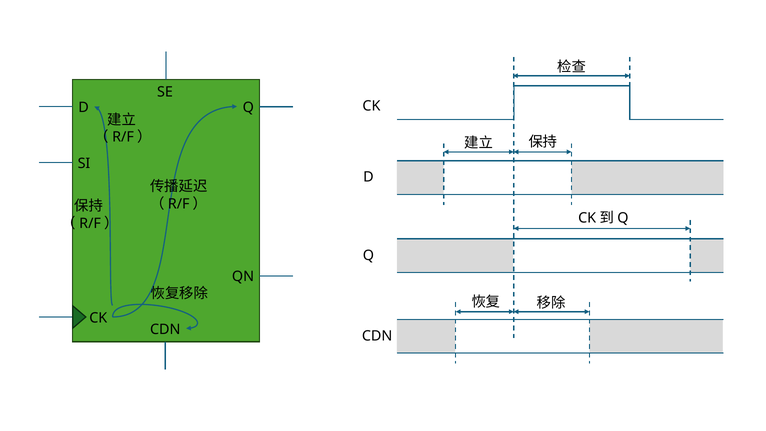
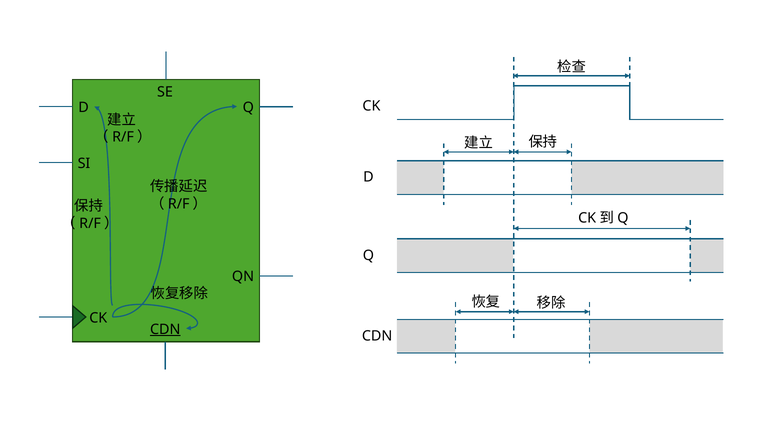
CDN at (165, 329) underline: none -> present
